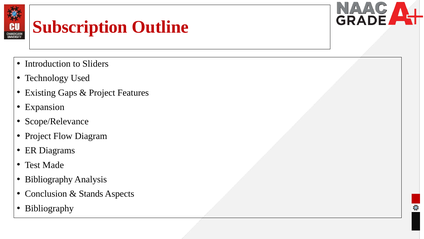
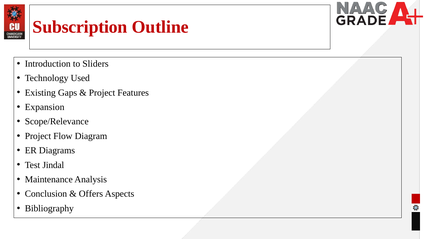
Made: Made -> Jindal
Bibliography at (49, 179): Bibliography -> Maintenance
Stands: Stands -> Offers
